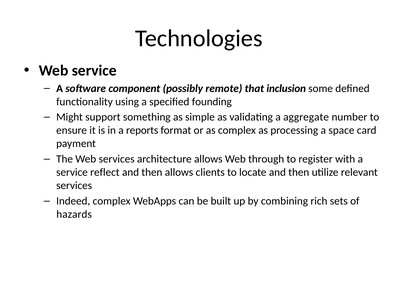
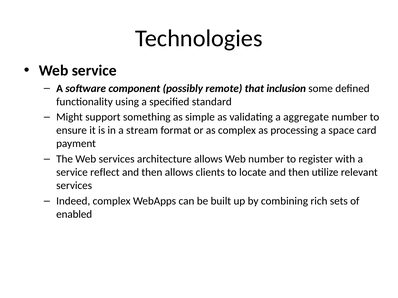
founding: founding -> standard
reports: reports -> stream
Web through: through -> number
hazards: hazards -> enabled
